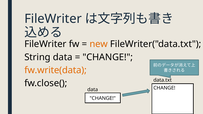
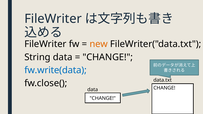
fw.write(data colour: orange -> blue
